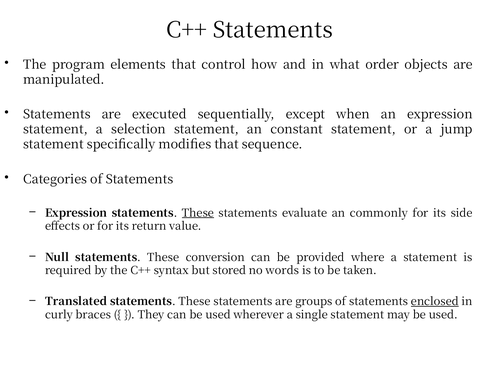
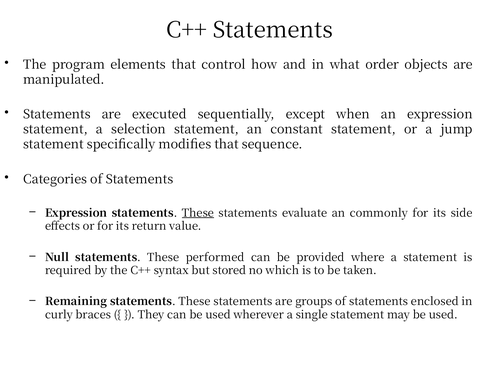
conversion: conversion -> performed
words: words -> which
Translated: Translated -> Remaining
enclosed underline: present -> none
